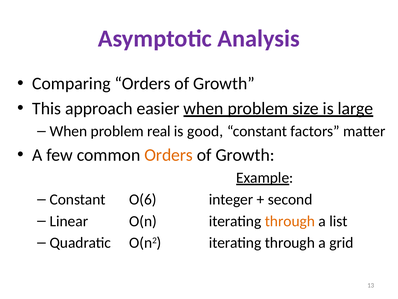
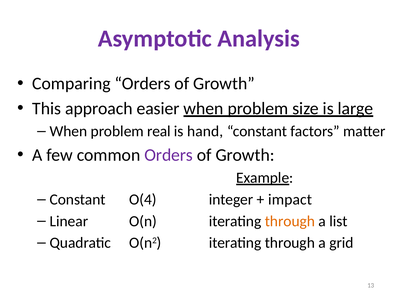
good: good -> hand
Orders at (169, 155) colour: orange -> purple
O(6: O(6 -> O(4
second: second -> impact
